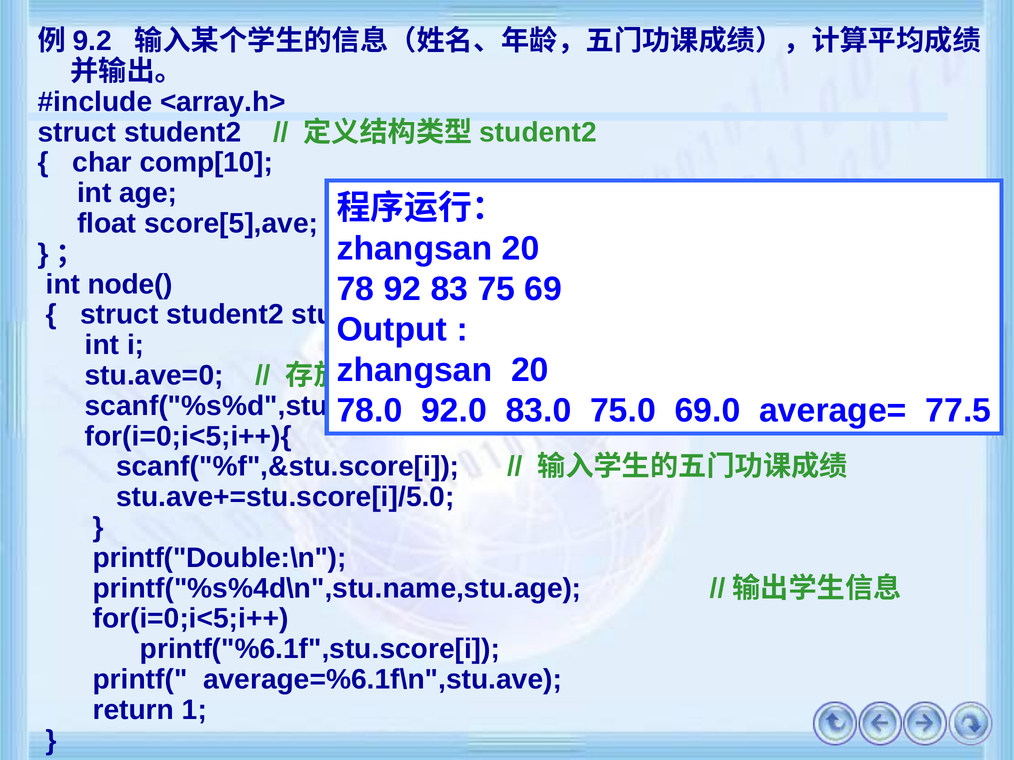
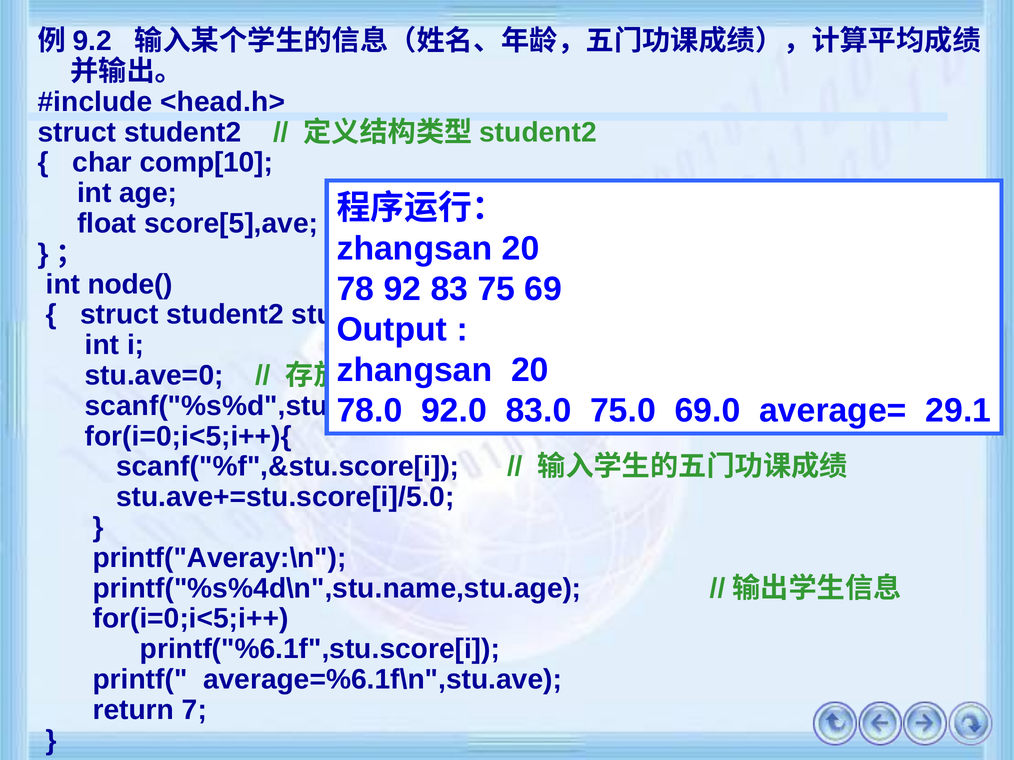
<array.h>: <array.h> -> <head.h>
77.5: 77.5 -> 29.1
printf("Double:\n: printf("Double:\n -> printf("Averay:\n
1: 1 -> 7
